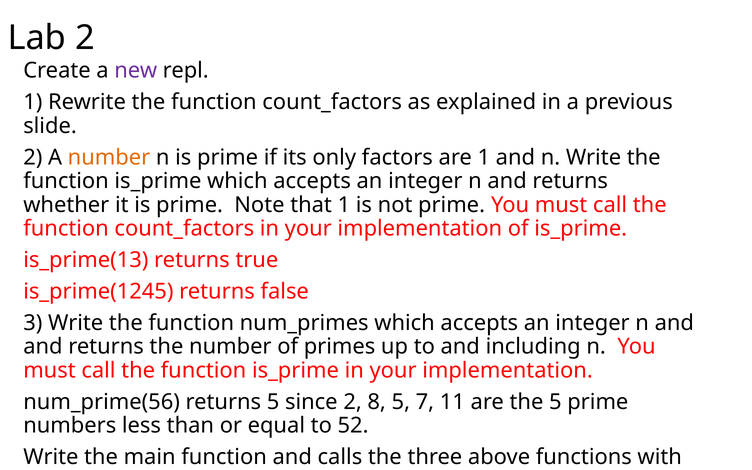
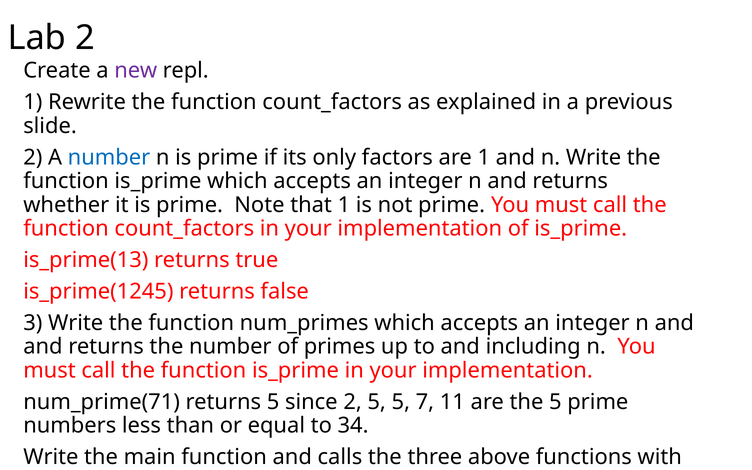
number at (109, 157) colour: orange -> blue
num_prime(56: num_prime(56 -> num_prime(71
2 8: 8 -> 5
52: 52 -> 34
